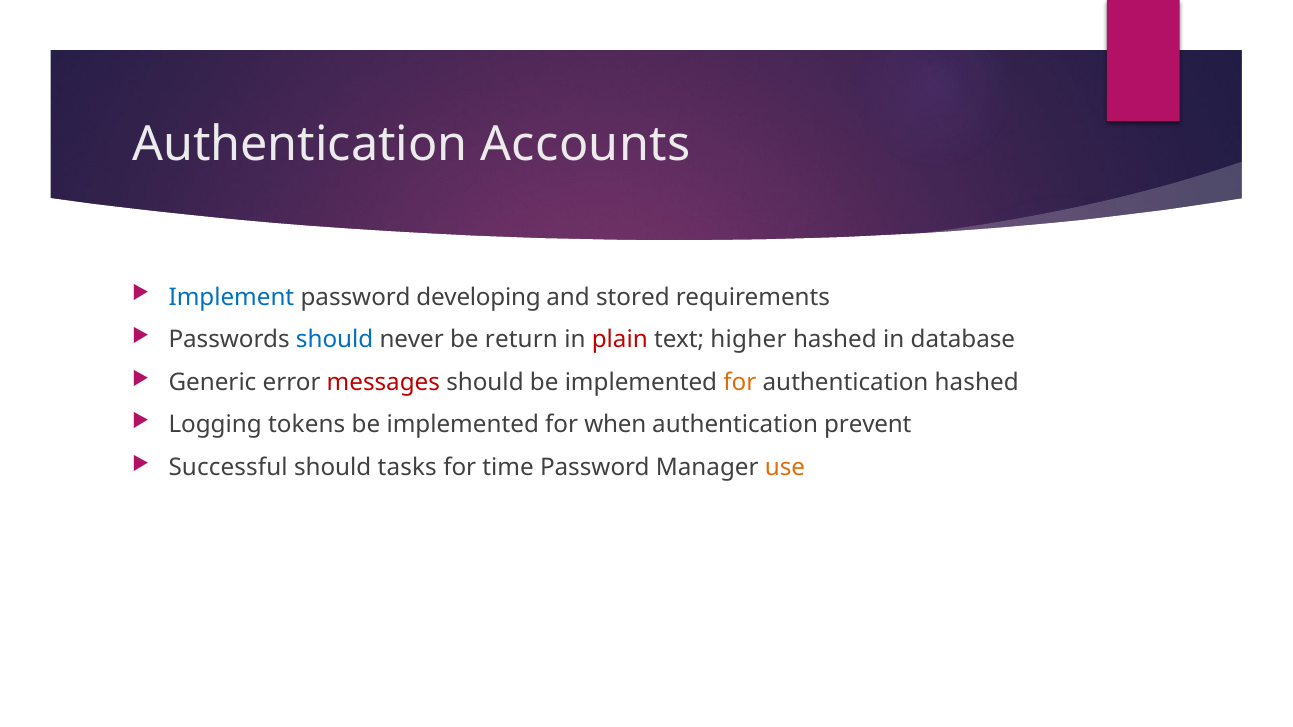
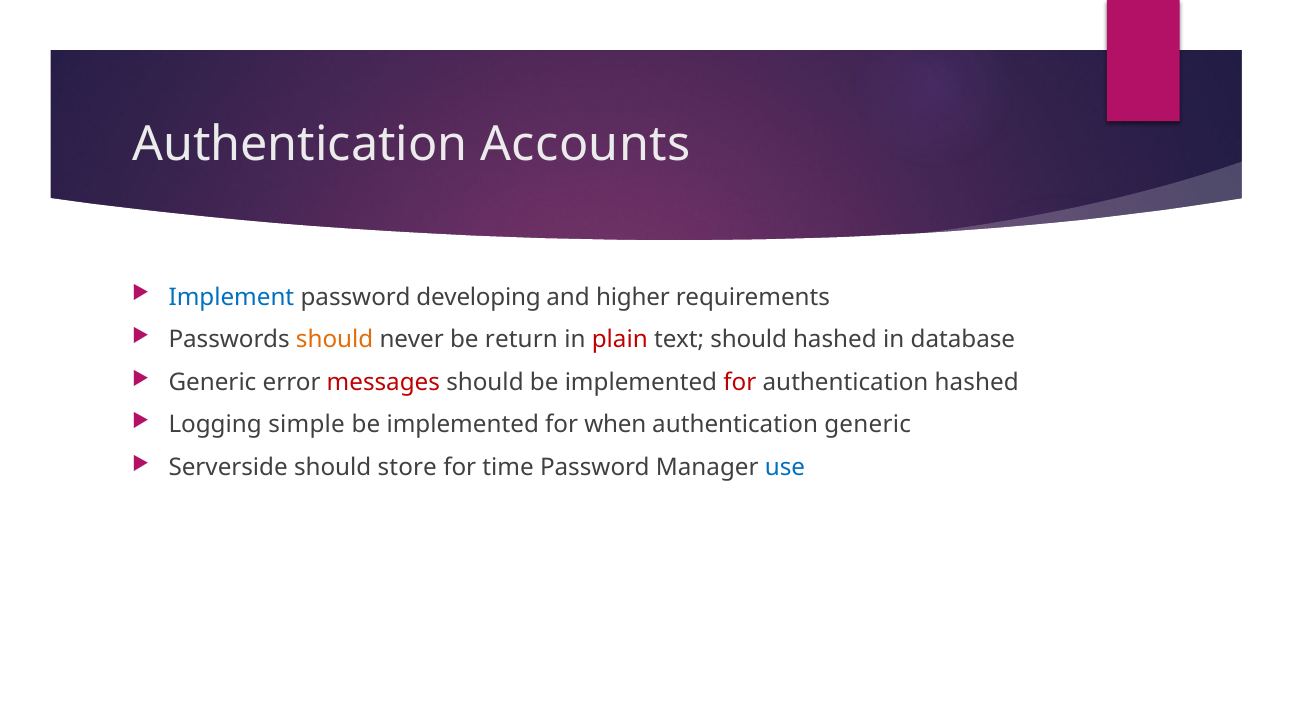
stored: stored -> higher
should at (335, 340) colour: blue -> orange
text higher: higher -> should
for at (740, 382) colour: orange -> red
tokens: tokens -> simple
authentication prevent: prevent -> generic
Successful: Successful -> Serverside
tasks: tasks -> store
use colour: orange -> blue
